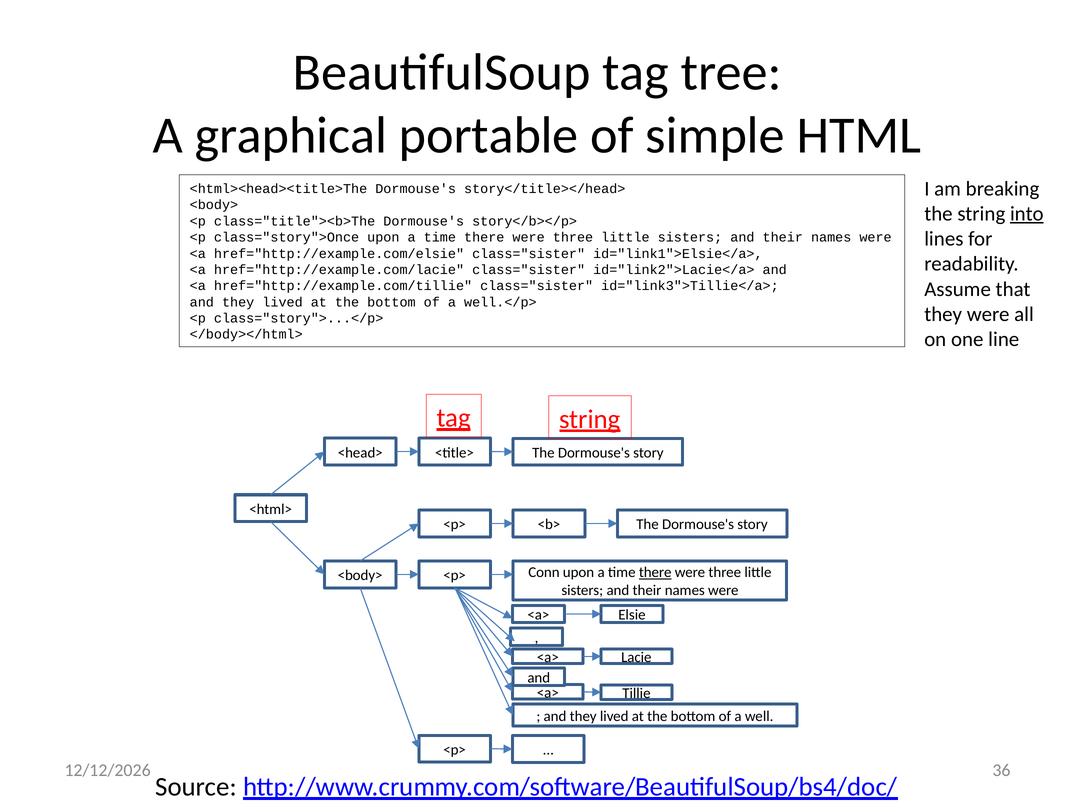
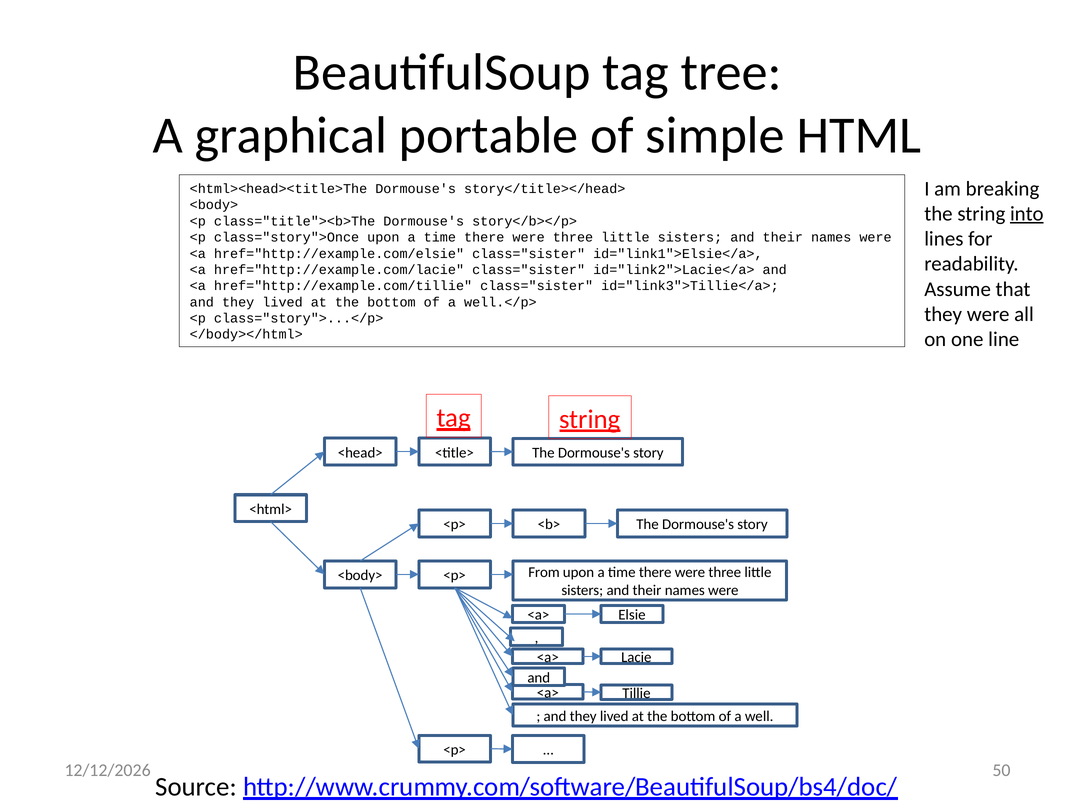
Conn: Conn -> From
there at (655, 572) underline: present -> none
36: 36 -> 50
